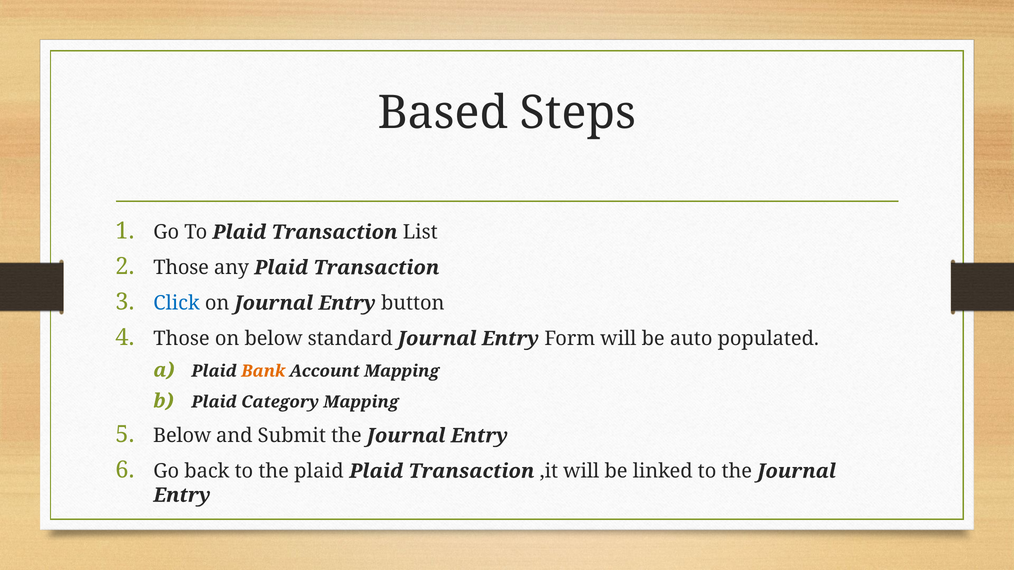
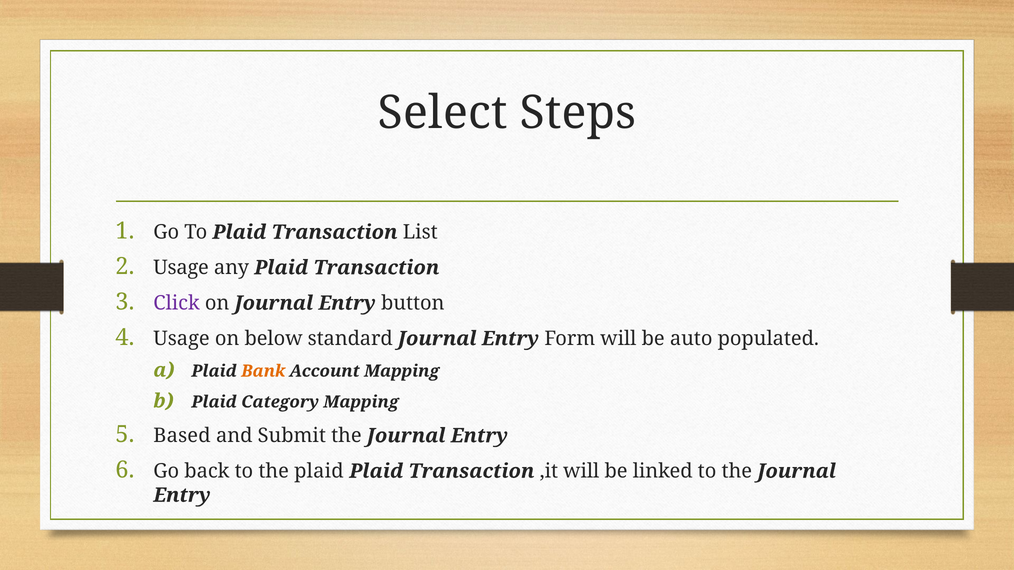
Based: Based -> Select
Those at (181, 268): Those -> Usage
Click colour: blue -> purple
Those at (182, 339): Those -> Usage
Below at (182, 436): Below -> Based
